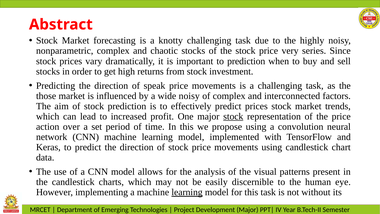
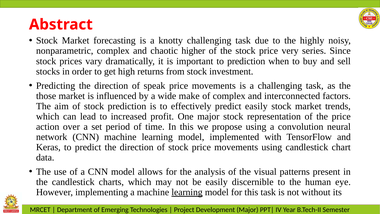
chaotic stocks: stocks -> higher
wide noisy: noisy -> make
predict prices: prices -> easily
stock at (233, 116) underline: present -> none
